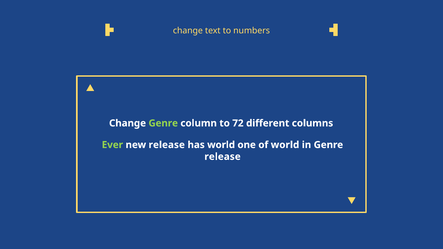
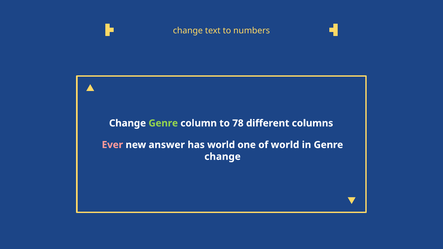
72: 72 -> 78
Ever colour: light green -> pink
new release: release -> answer
release at (223, 157): release -> change
